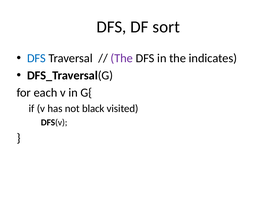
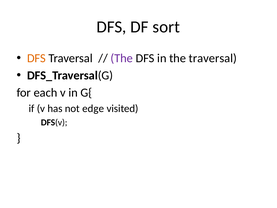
DFS at (36, 58) colour: blue -> orange
the indicates: indicates -> traversal
black: black -> edge
